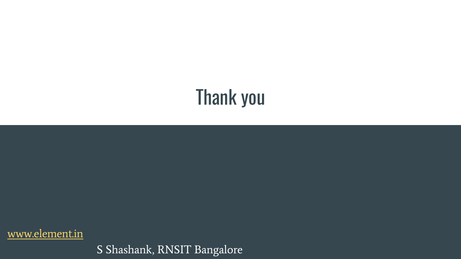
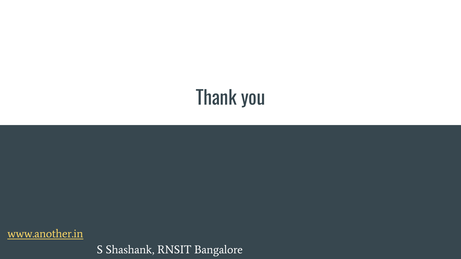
www.element.in: www.element.in -> www.another.in
